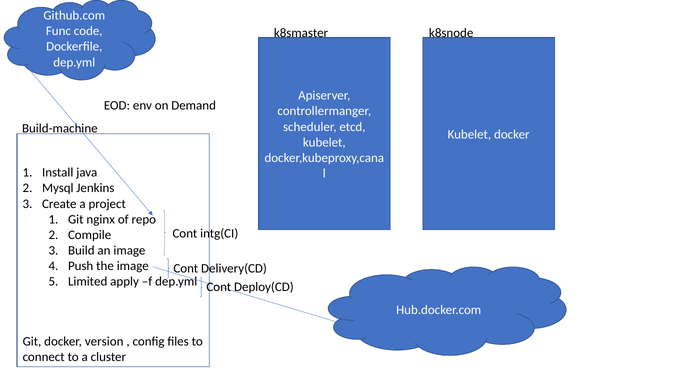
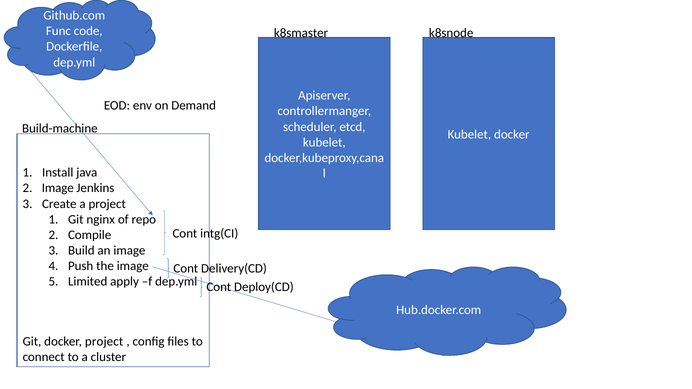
Mysql at (58, 188): Mysql -> Image
docker version: version -> project
